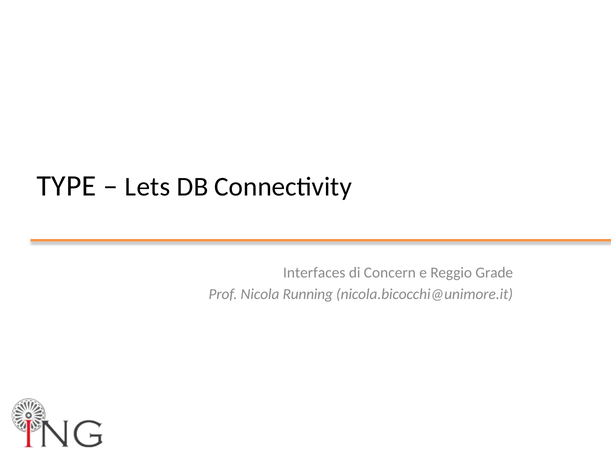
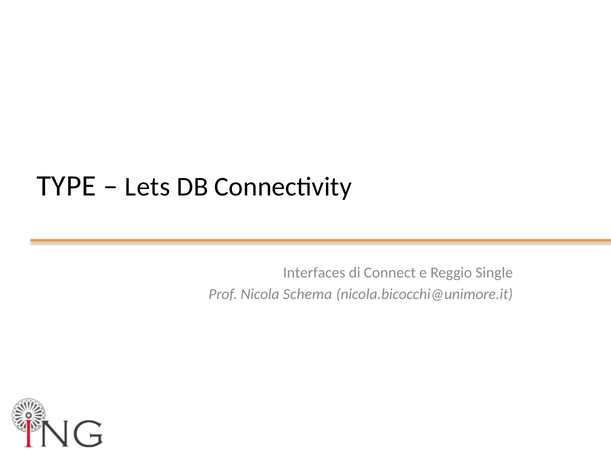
Concern: Concern -> Connect
Grade: Grade -> Single
Running: Running -> Schema
